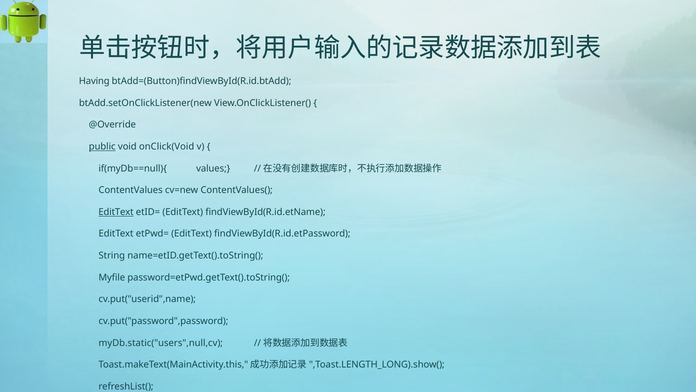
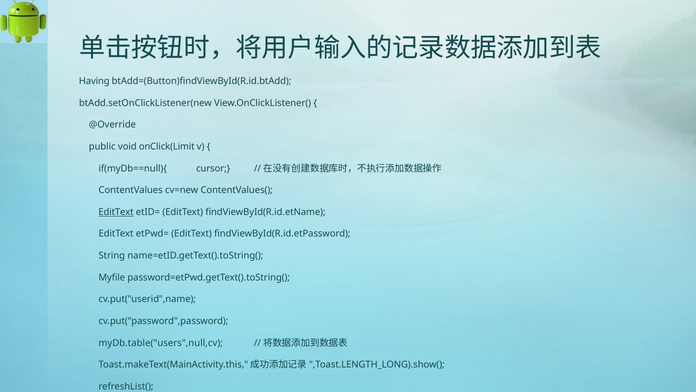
public underline: present -> none
onClick(Void: onClick(Void -> onClick(Limit
values: values -> cursor
myDb.static("users",null,cv: myDb.static("users",null,cv -> myDb.table("users",null,cv
